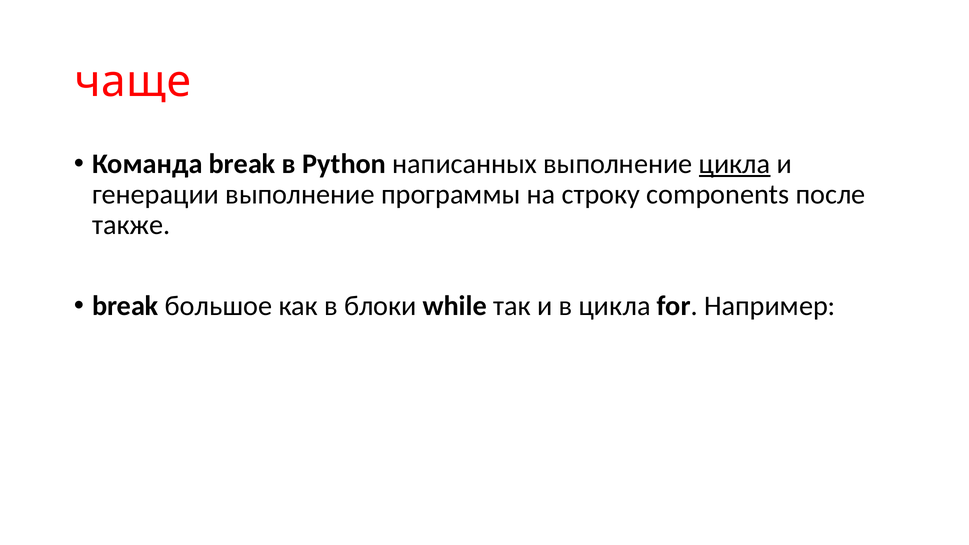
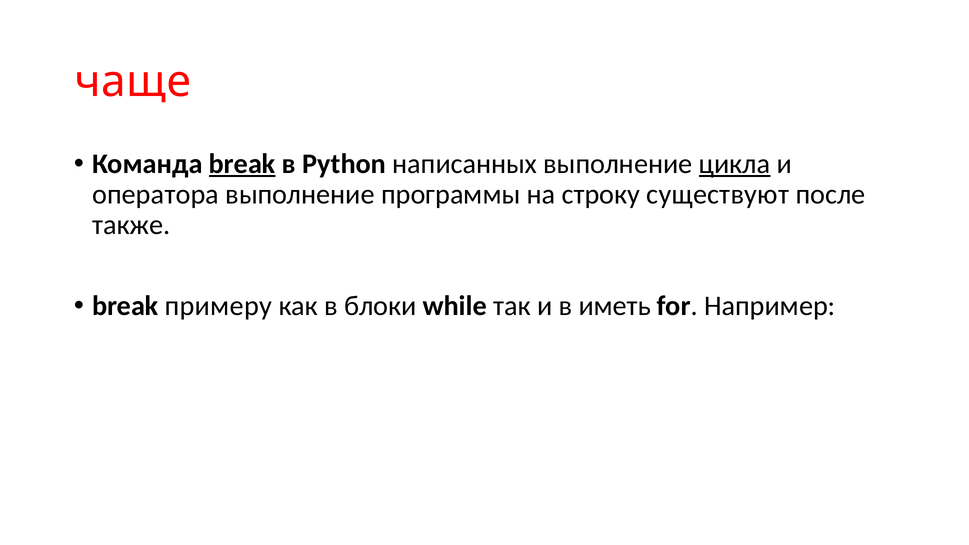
break at (242, 164) underline: none -> present
генерации: генерации -> оператора
components: components -> существуют
большое: большое -> примеру
в цикла: цикла -> иметь
